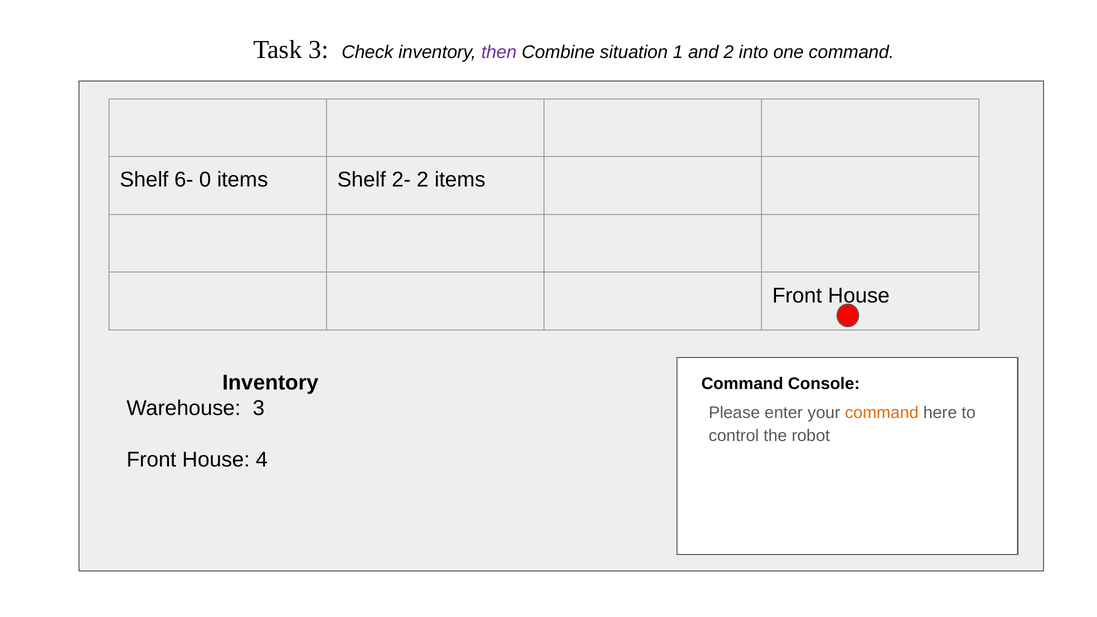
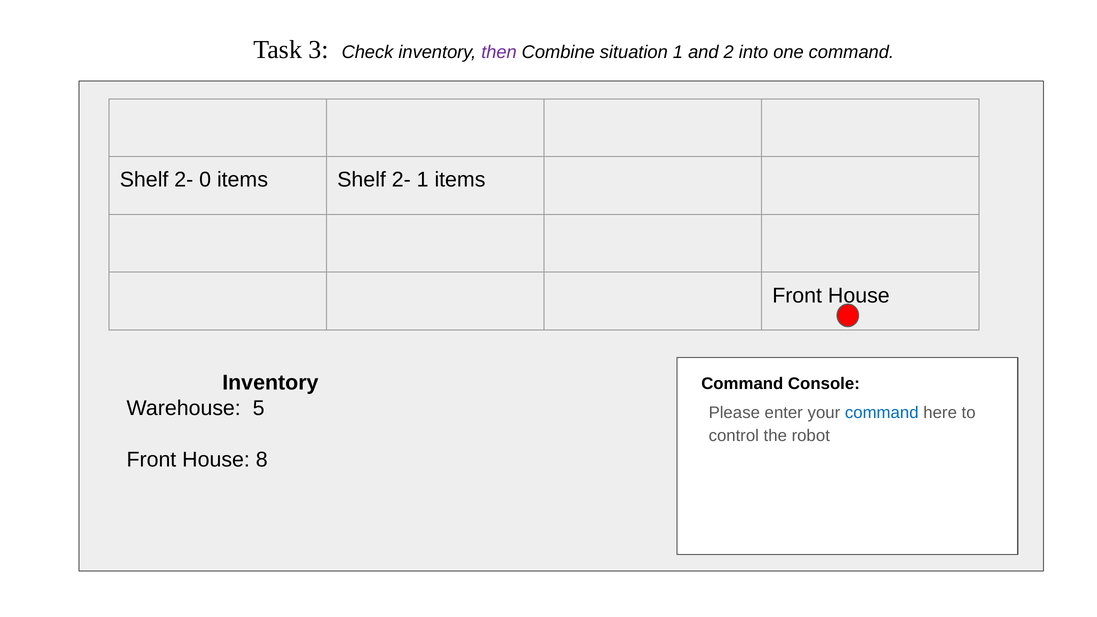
6- at (184, 180): 6- -> 2-
2- 2: 2 -> 1
Warehouse 3: 3 -> 5
command at (882, 413) colour: orange -> blue
4: 4 -> 8
